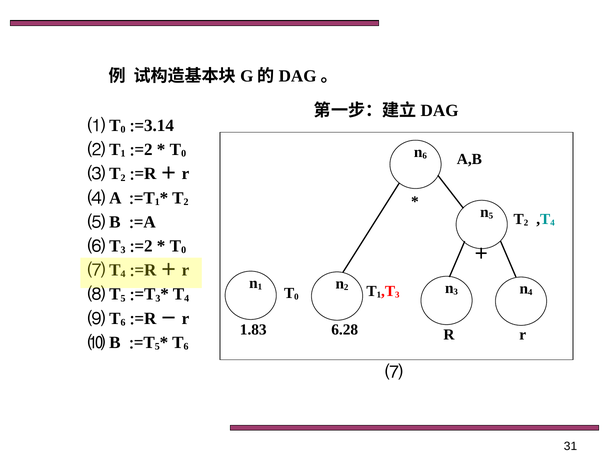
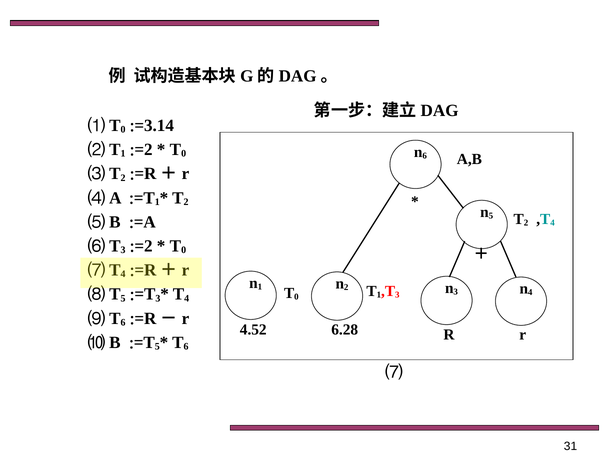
1.83: 1.83 -> 4.52
